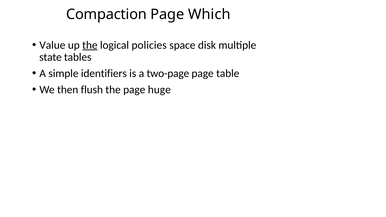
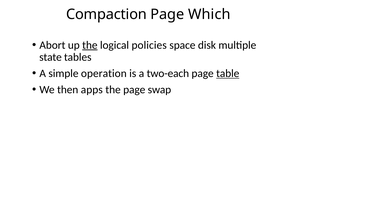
Value: Value -> Abort
identifiers: identifiers -> operation
two-page: two-page -> two-each
table underline: none -> present
flush: flush -> apps
huge: huge -> swap
